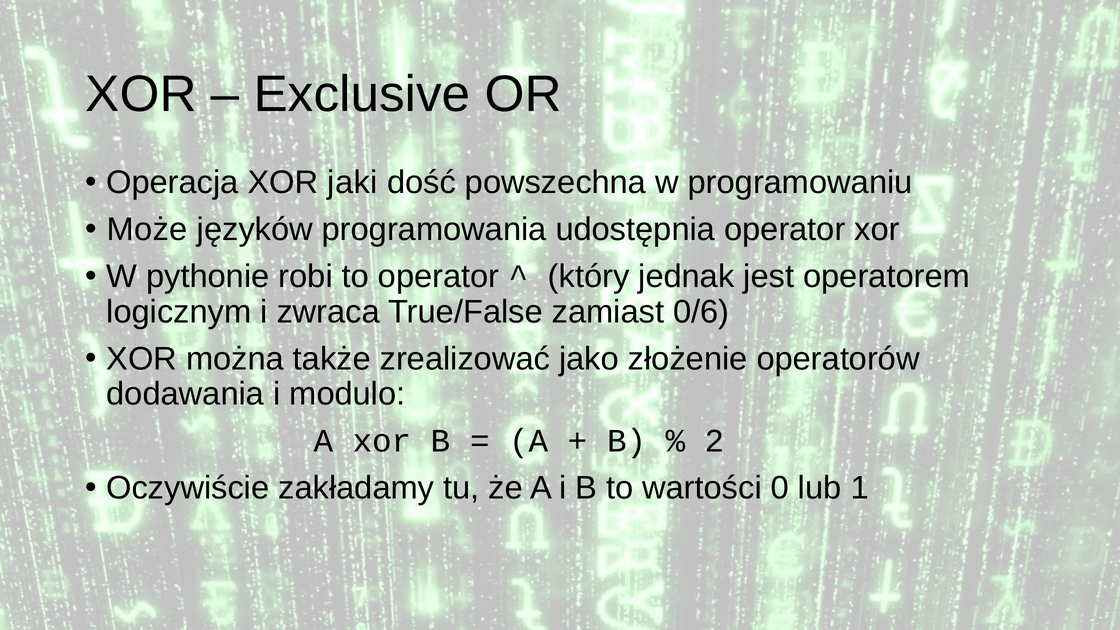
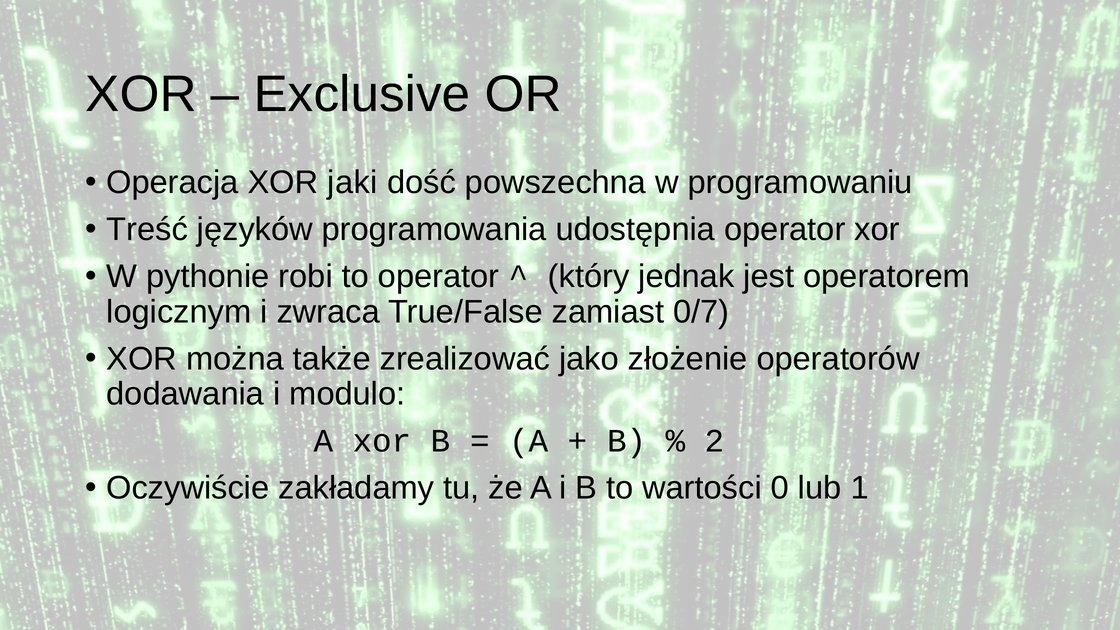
Może: Może -> Treść
0/6: 0/6 -> 0/7
